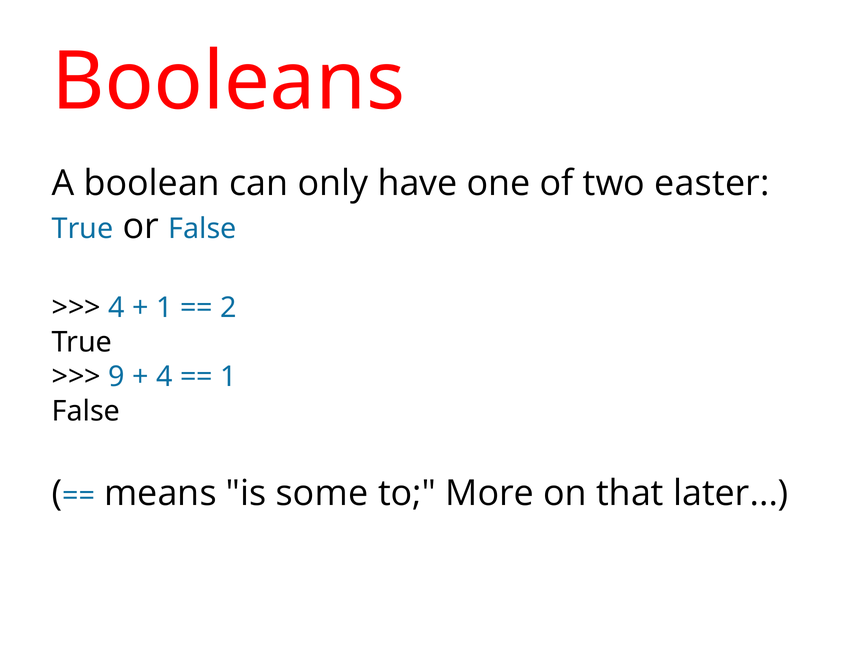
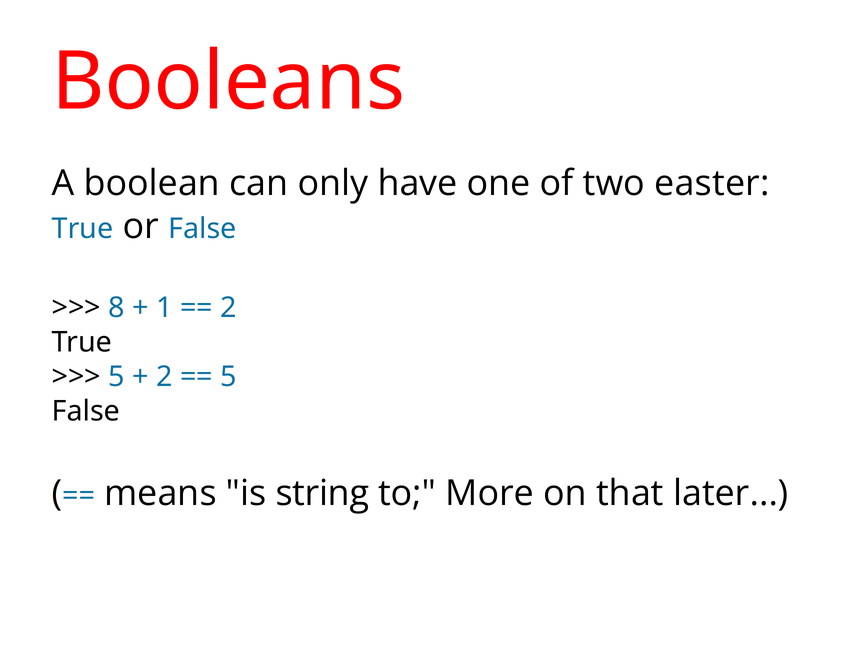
4 at (117, 308): 4 -> 8
9 at (117, 377): 9 -> 5
4 at (164, 377): 4 -> 2
1 at (229, 377): 1 -> 5
some: some -> string
